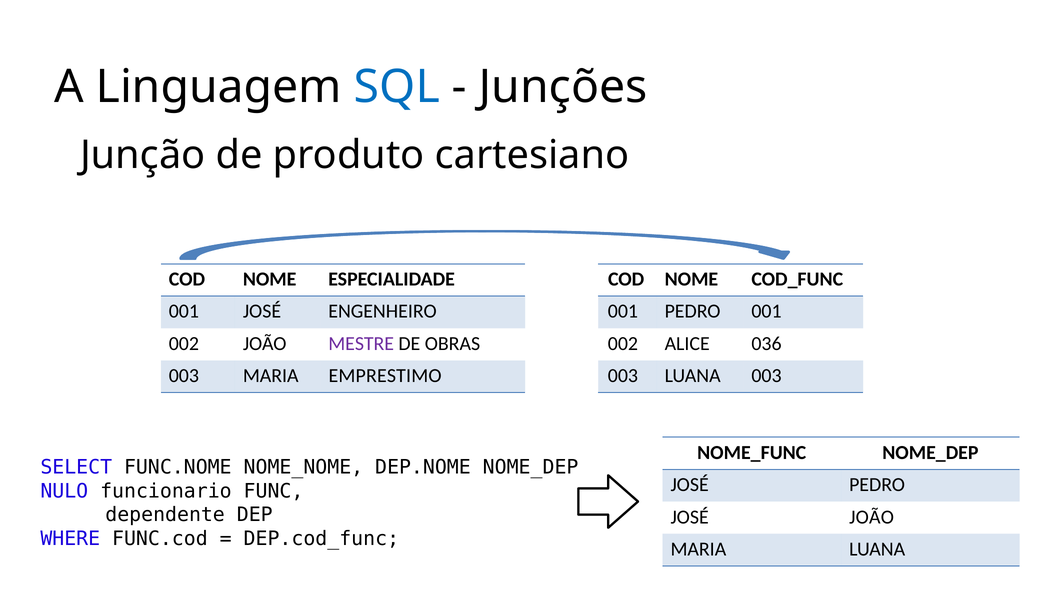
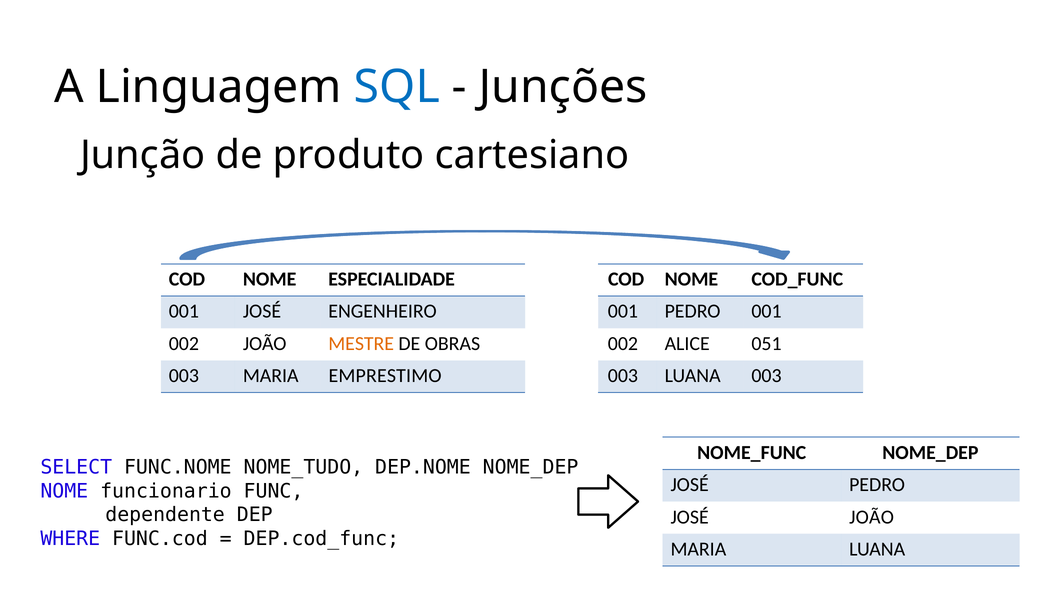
MESTRE colour: purple -> orange
036: 036 -> 051
NOME_NOME: NOME_NOME -> NOME_TUDO
NULO at (64, 491): NULO -> NOME
